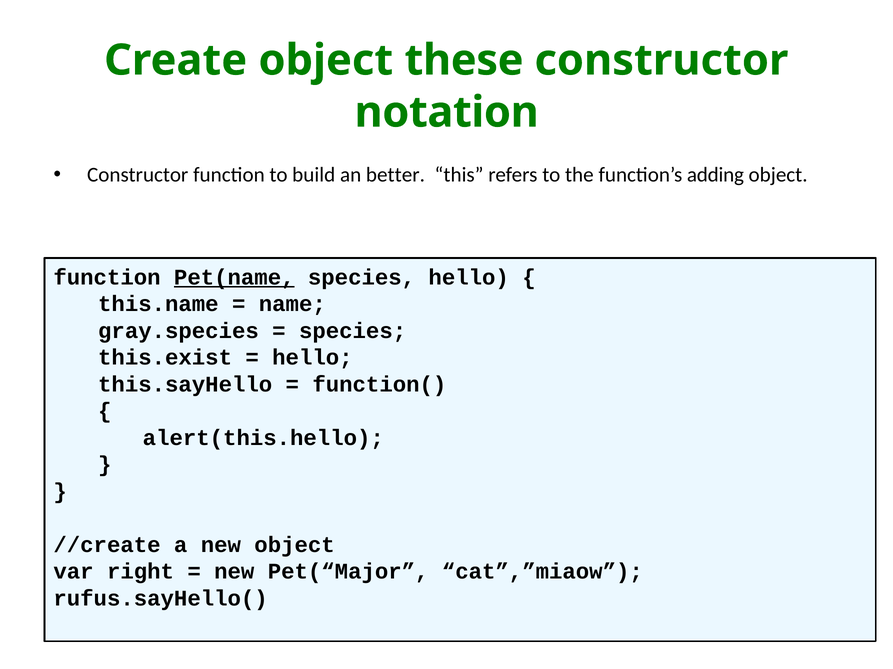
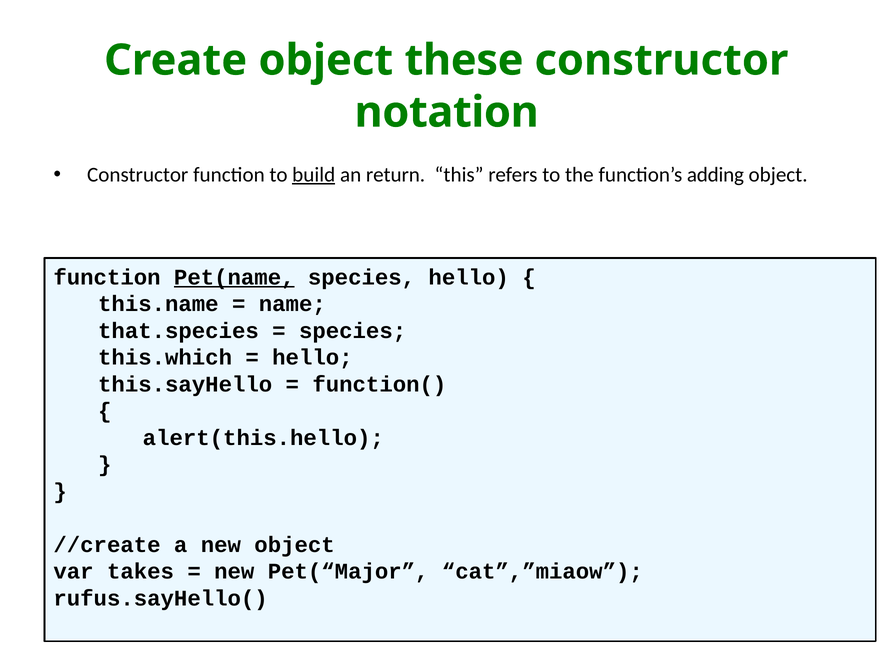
build underline: none -> present
better: better -> return
gray.species: gray.species -> that.species
this.exist: this.exist -> this.which
right: right -> takes
